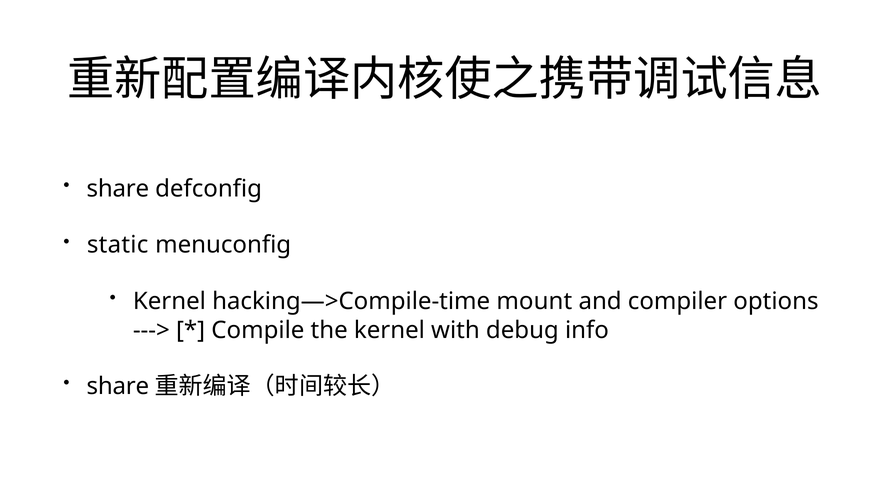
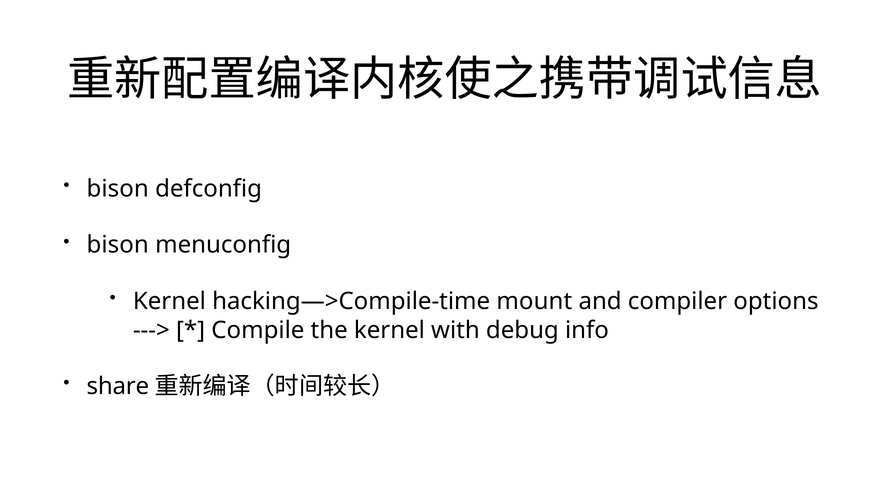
share at (118, 189): share -> bison
static at (118, 245): static -> bison
